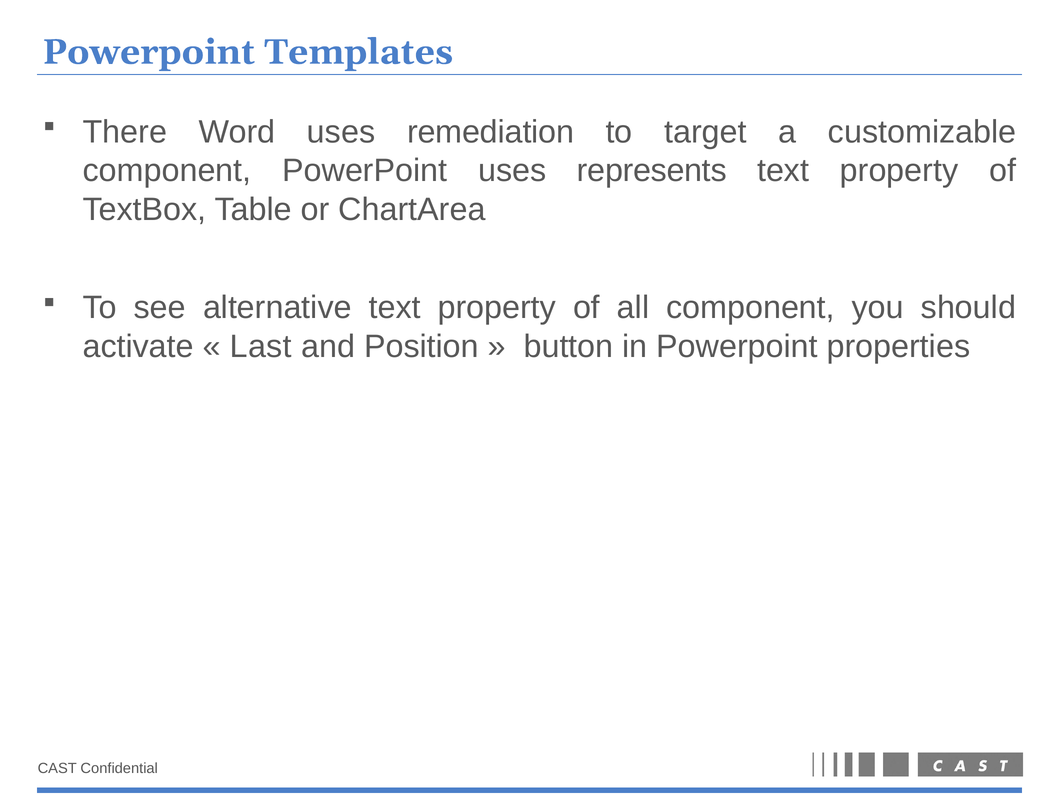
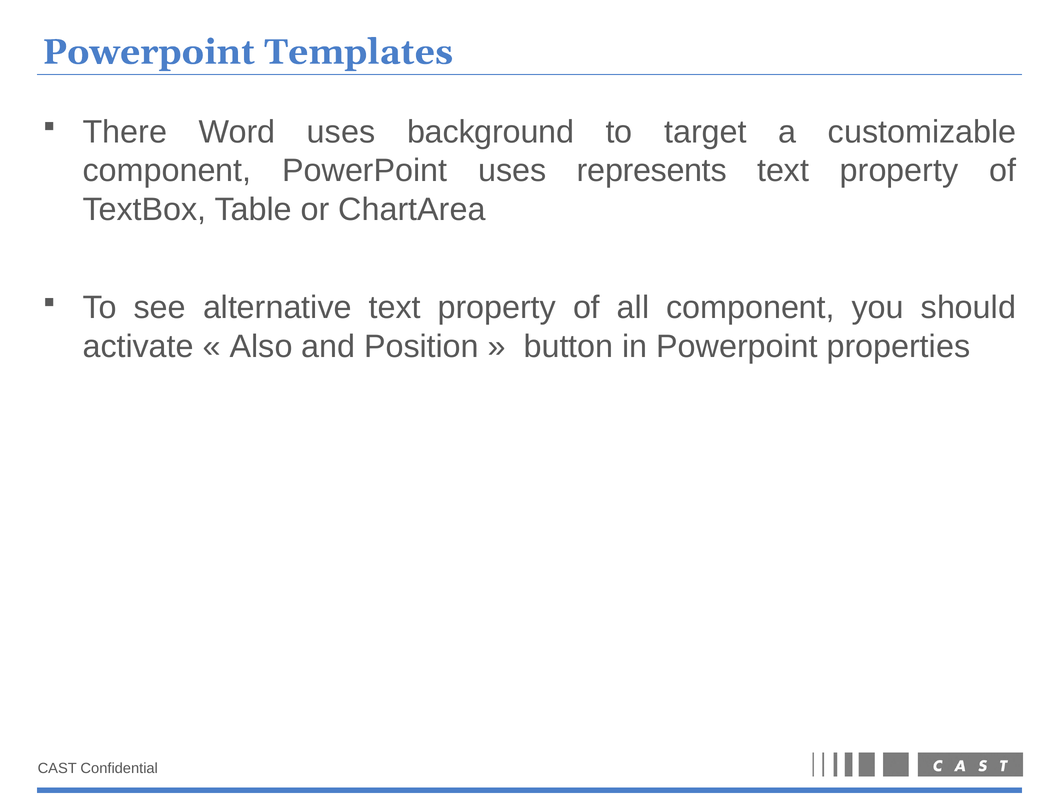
remediation: remediation -> background
Last: Last -> Also
